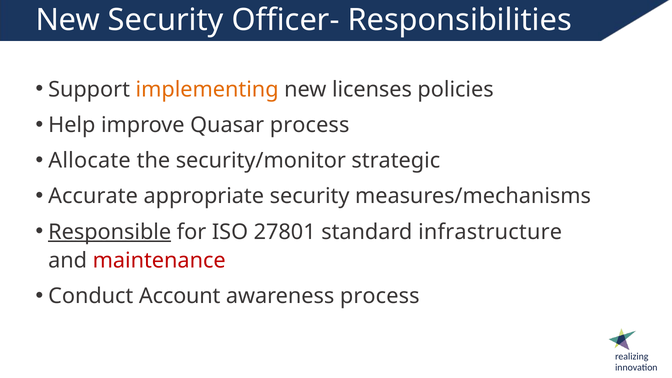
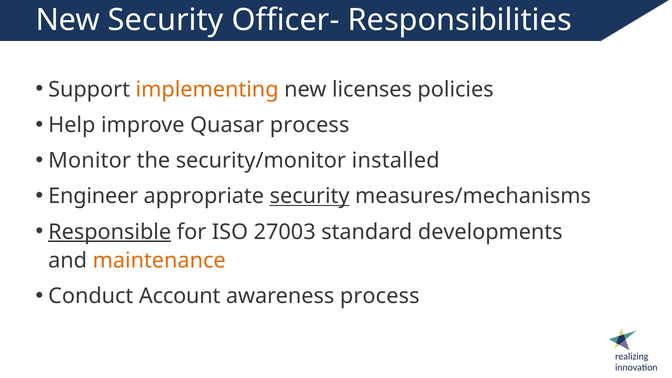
Allocate: Allocate -> Monitor
strategic: strategic -> installed
Accurate: Accurate -> Engineer
security at (310, 196) underline: none -> present
27801: 27801 -> 27003
infrastructure: infrastructure -> developments
maintenance colour: red -> orange
